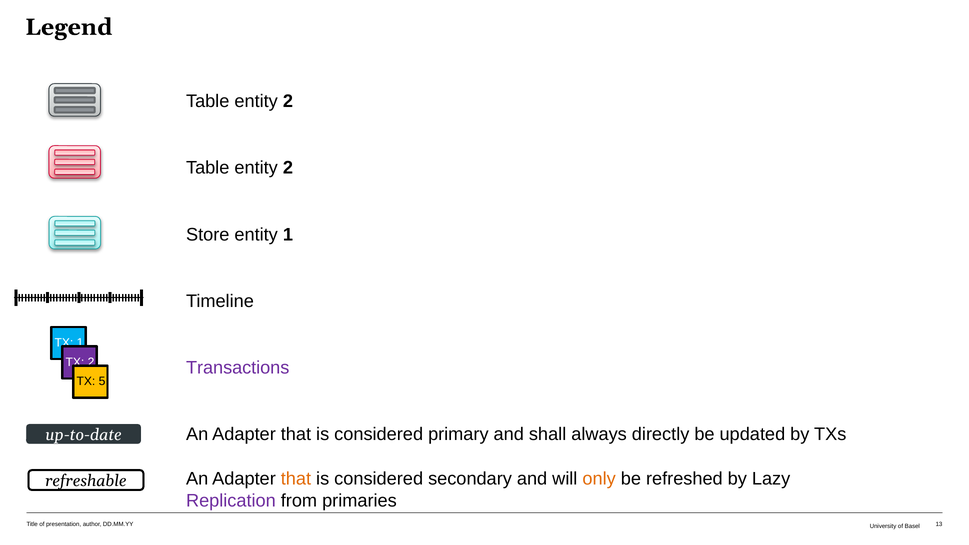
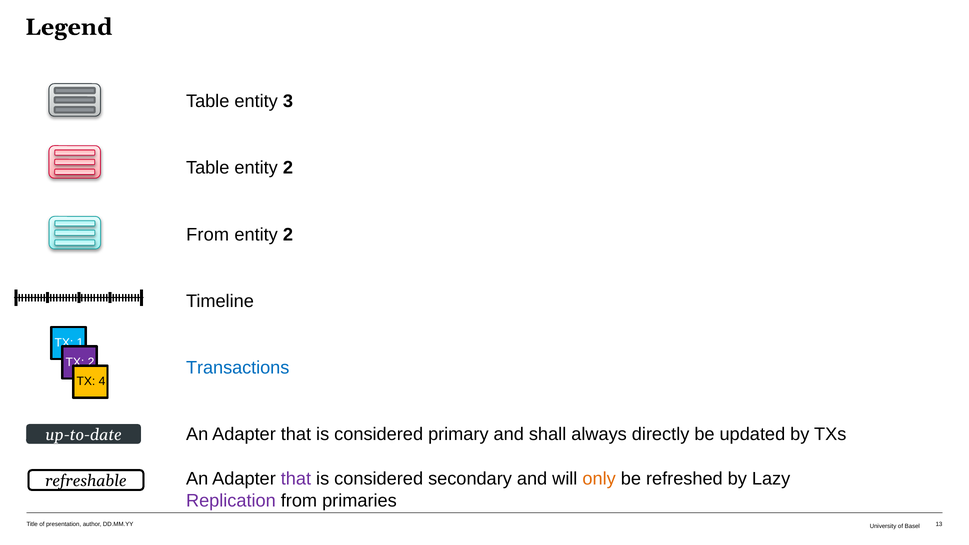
2 at (288, 101): 2 -> 3
Store at (208, 235): Store -> From
1 at (288, 235): 1 -> 2
Transactions colour: purple -> blue
5: 5 -> 4
that at (296, 479) colour: orange -> purple
